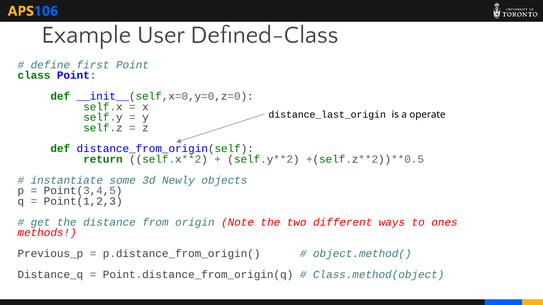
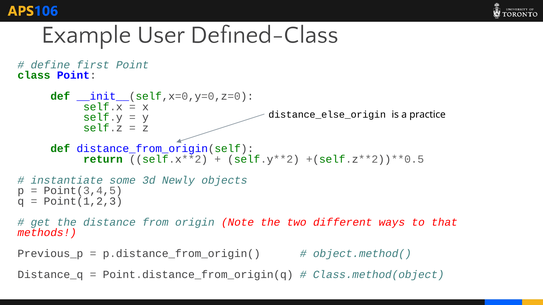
distance_last_origin: distance_last_origin -> distance_else_origin
operate: operate -> practice
ones: ones -> that
